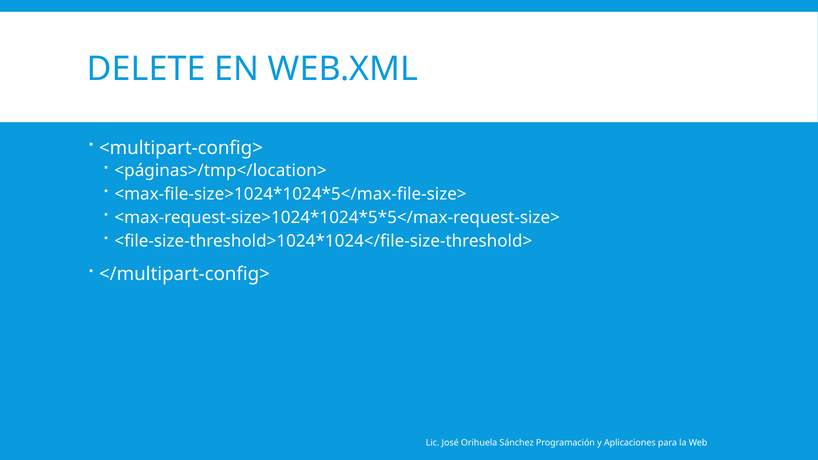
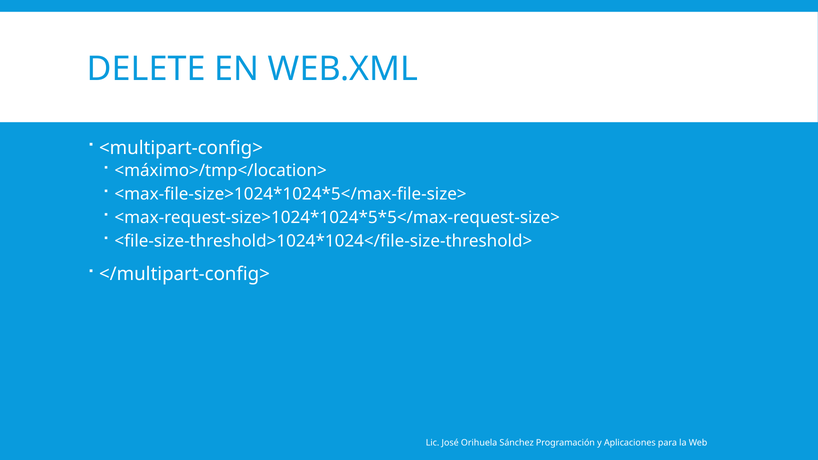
<páginas>/tmp</location>: <páginas>/tmp</location> -> <máximo>/tmp</location>
